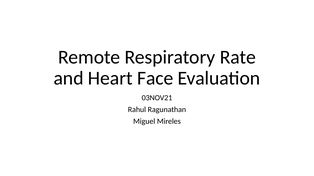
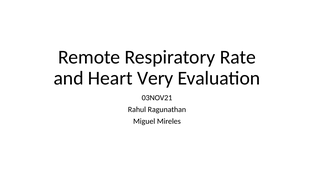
Face: Face -> Very
